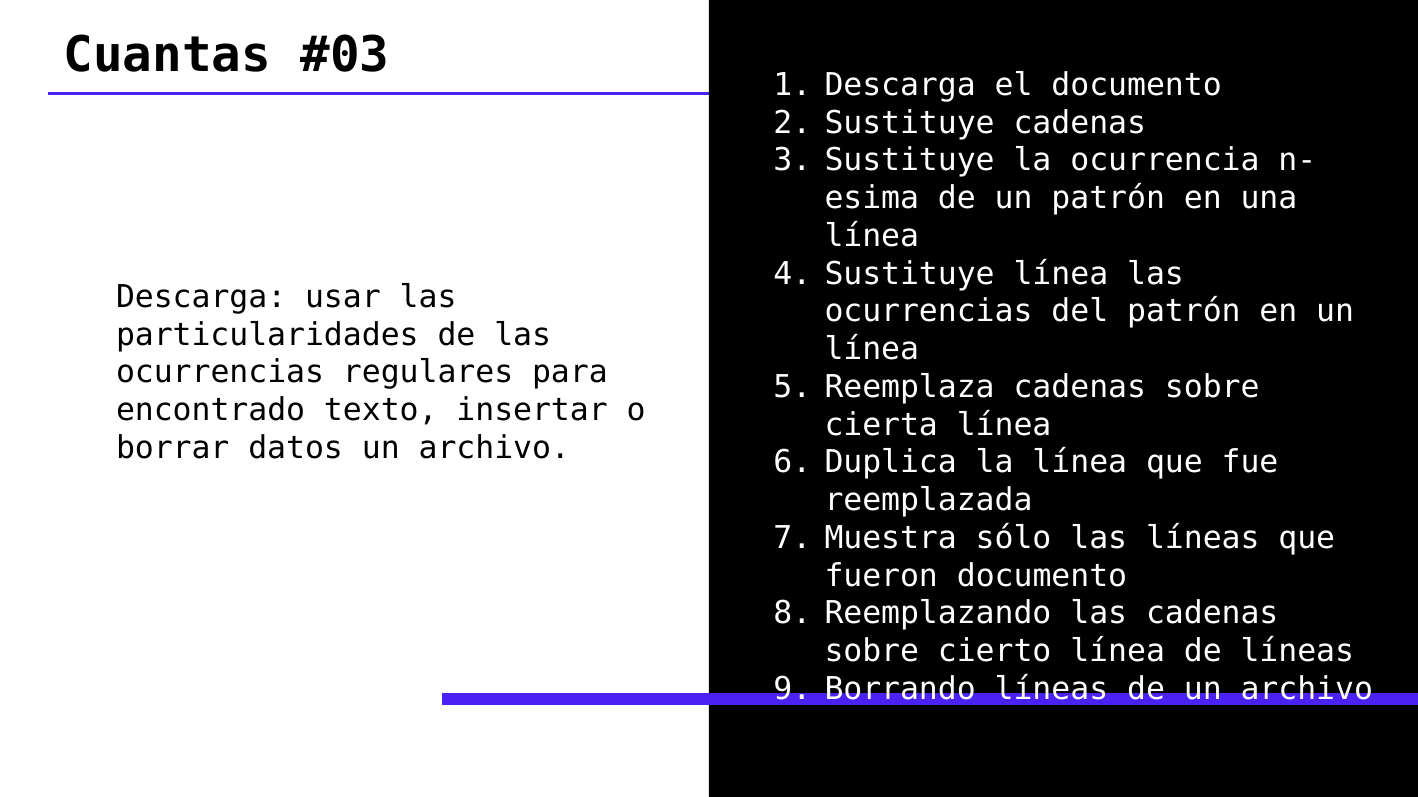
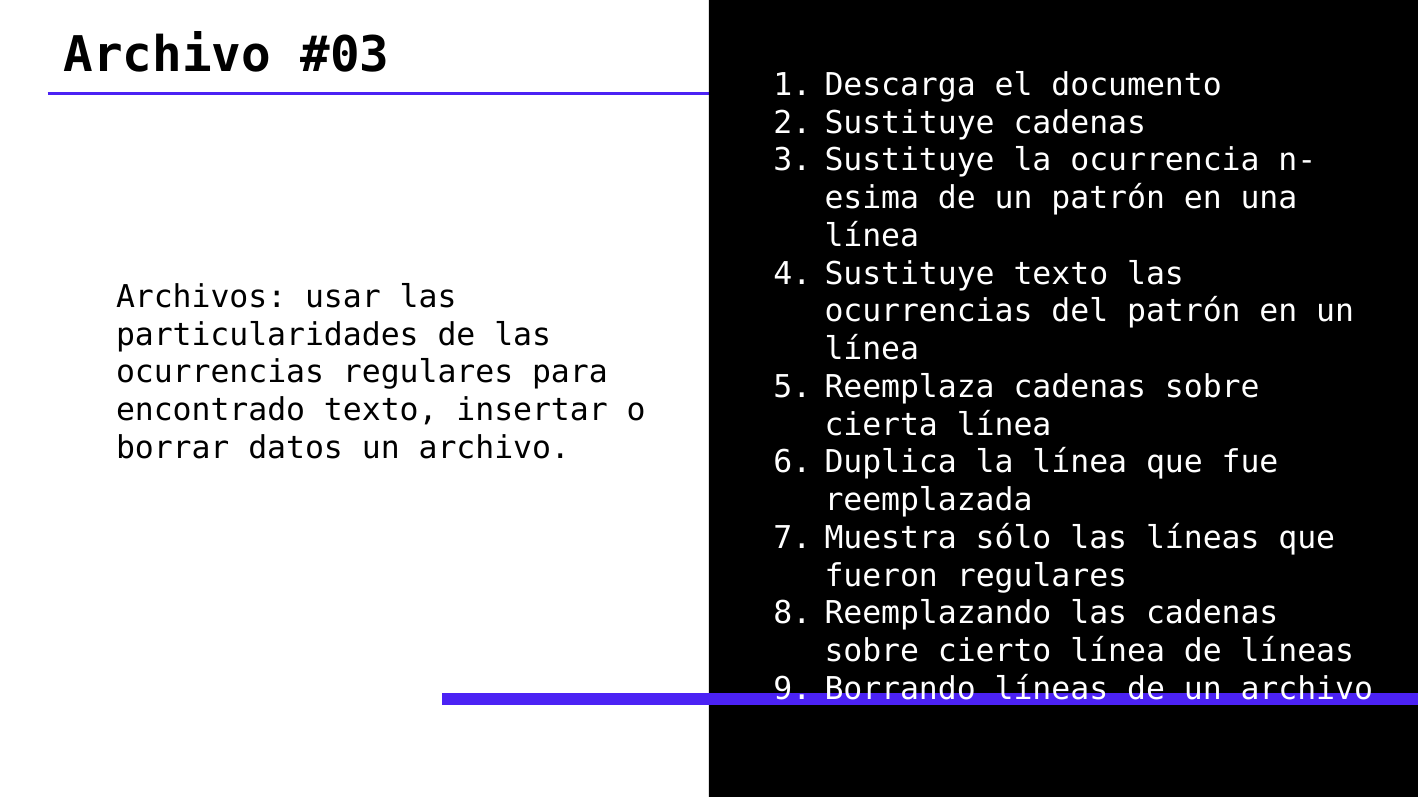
Cuantas at (167, 55): Cuantas -> Archivo
Sustituye línea: línea -> texto
Descarga at (201, 297): Descarga -> Archivos
fueron documento: documento -> regulares
